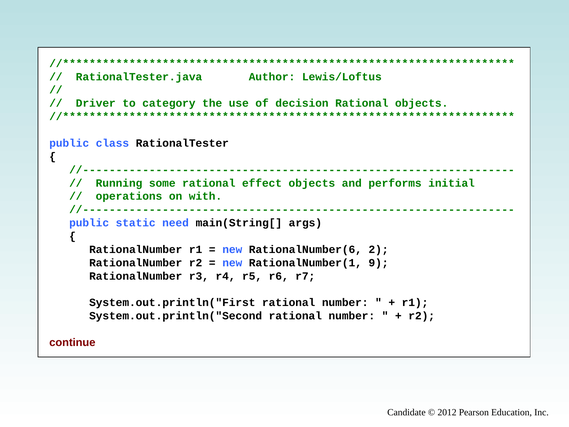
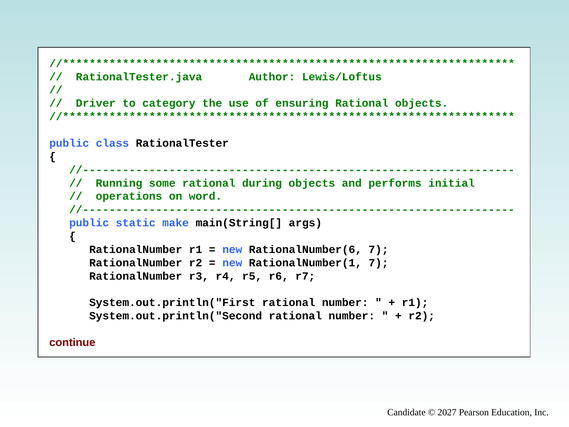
decision: decision -> ensuring
effect: effect -> during
with: with -> word
need: need -> make
RationalNumber(6 2: 2 -> 7
RationalNumber(1 9: 9 -> 7
2012: 2012 -> 2027
